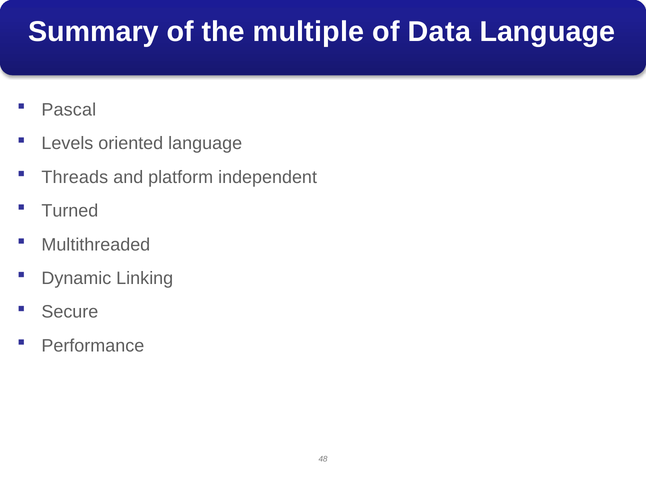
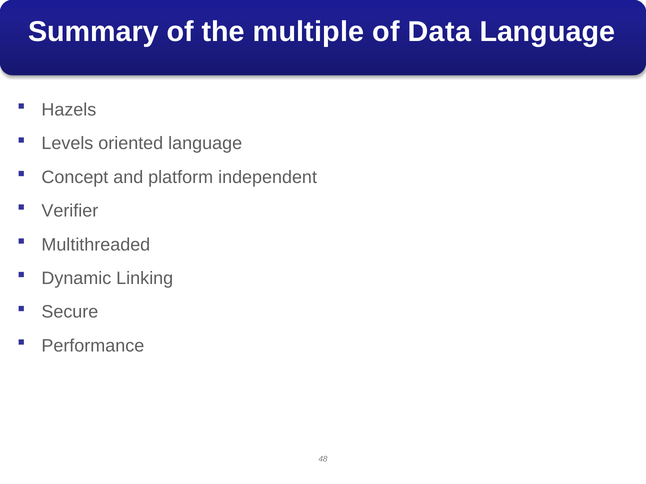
Pascal: Pascal -> Hazels
Threads: Threads -> Concept
Turned: Turned -> Verifier
